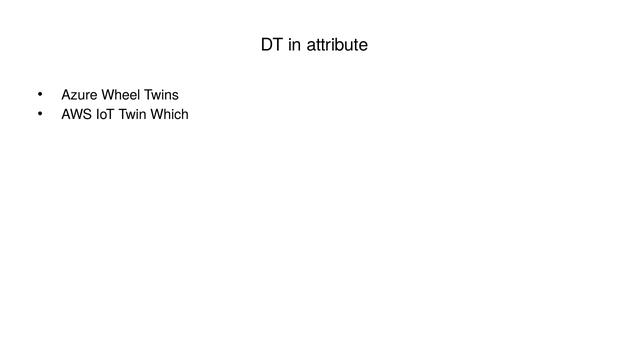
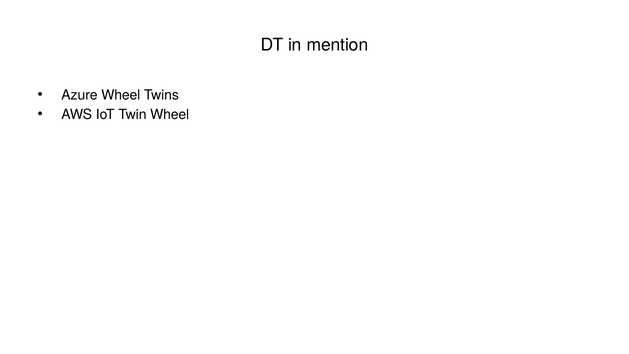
attribute: attribute -> mention
Twin Which: Which -> Wheel
